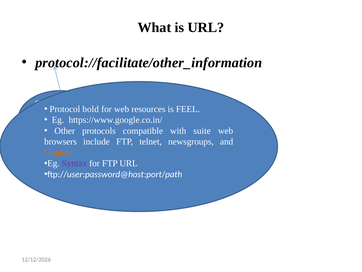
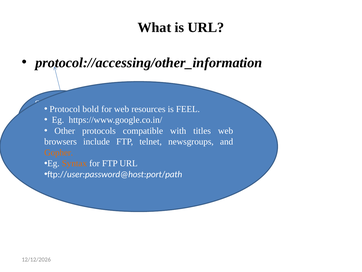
protocol://facilitate/other_information: protocol://facilitate/other_information -> protocol://accessing/other_information
suite: suite -> titles
Syntax colour: purple -> orange
